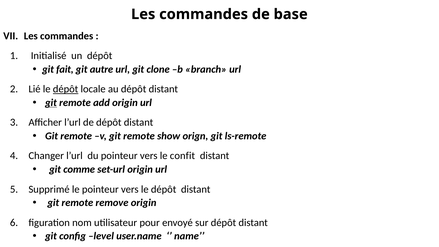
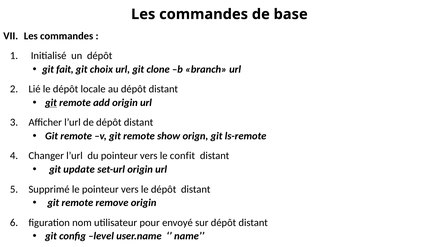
autre: autre -> choix
dépôt at (66, 89) underline: present -> none
comme: comme -> update
